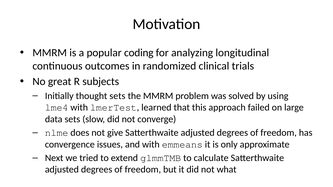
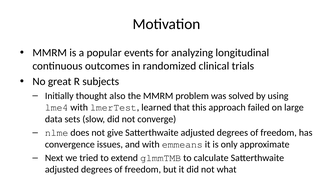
coding: coding -> events
thought sets: sets -> also
